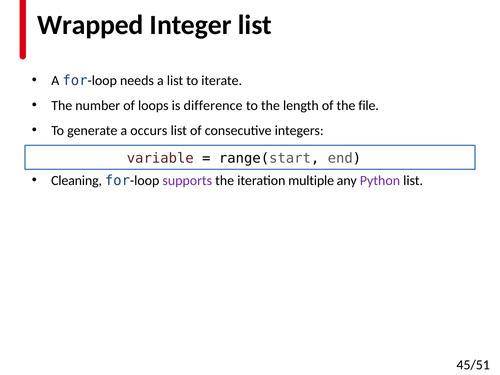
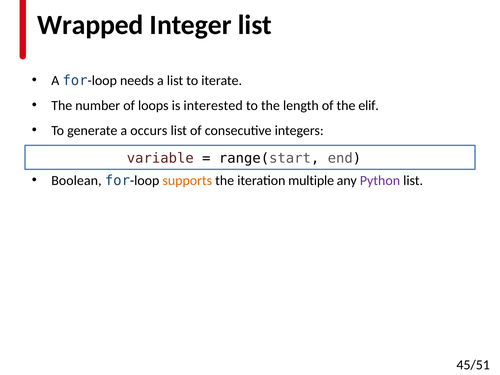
difference: difference -> interested
file: file -> elif
Cleaning: Cleaning -> Boolean
supports colour: purple -> orange
